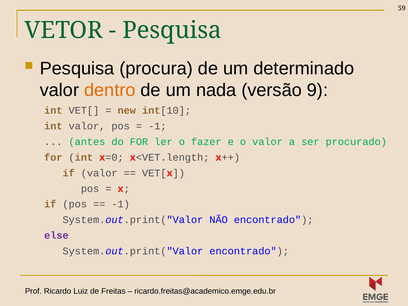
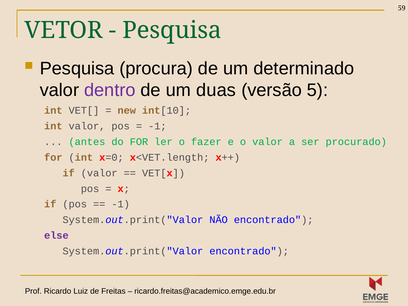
dentro colour: orange -> purple
nada: nada -> duas
9: 9 -> 5
